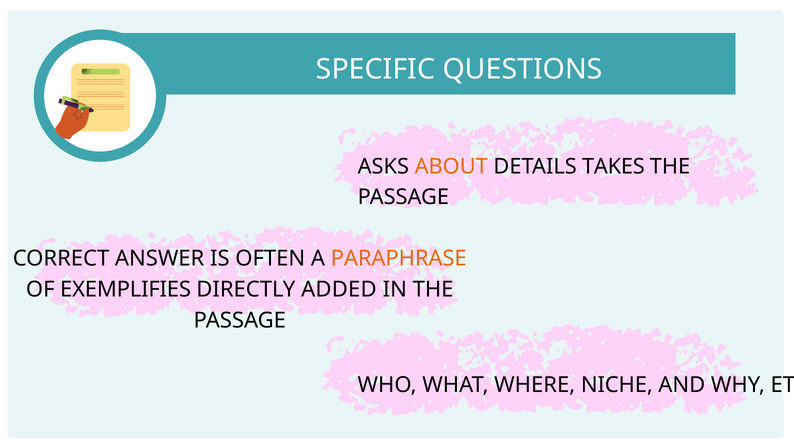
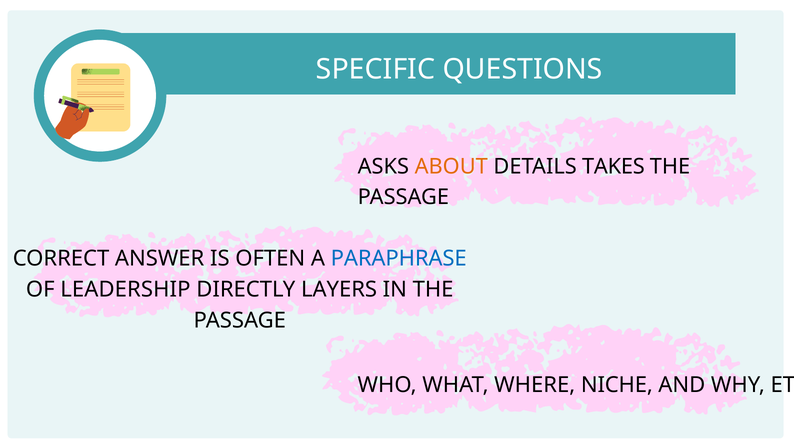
PARAPHRASE colour: orange -> blue
EXEMPLIFIES: EXEMPLIFIES -> LEADERSHIP
ADDED: ADDED -> LAYERS
